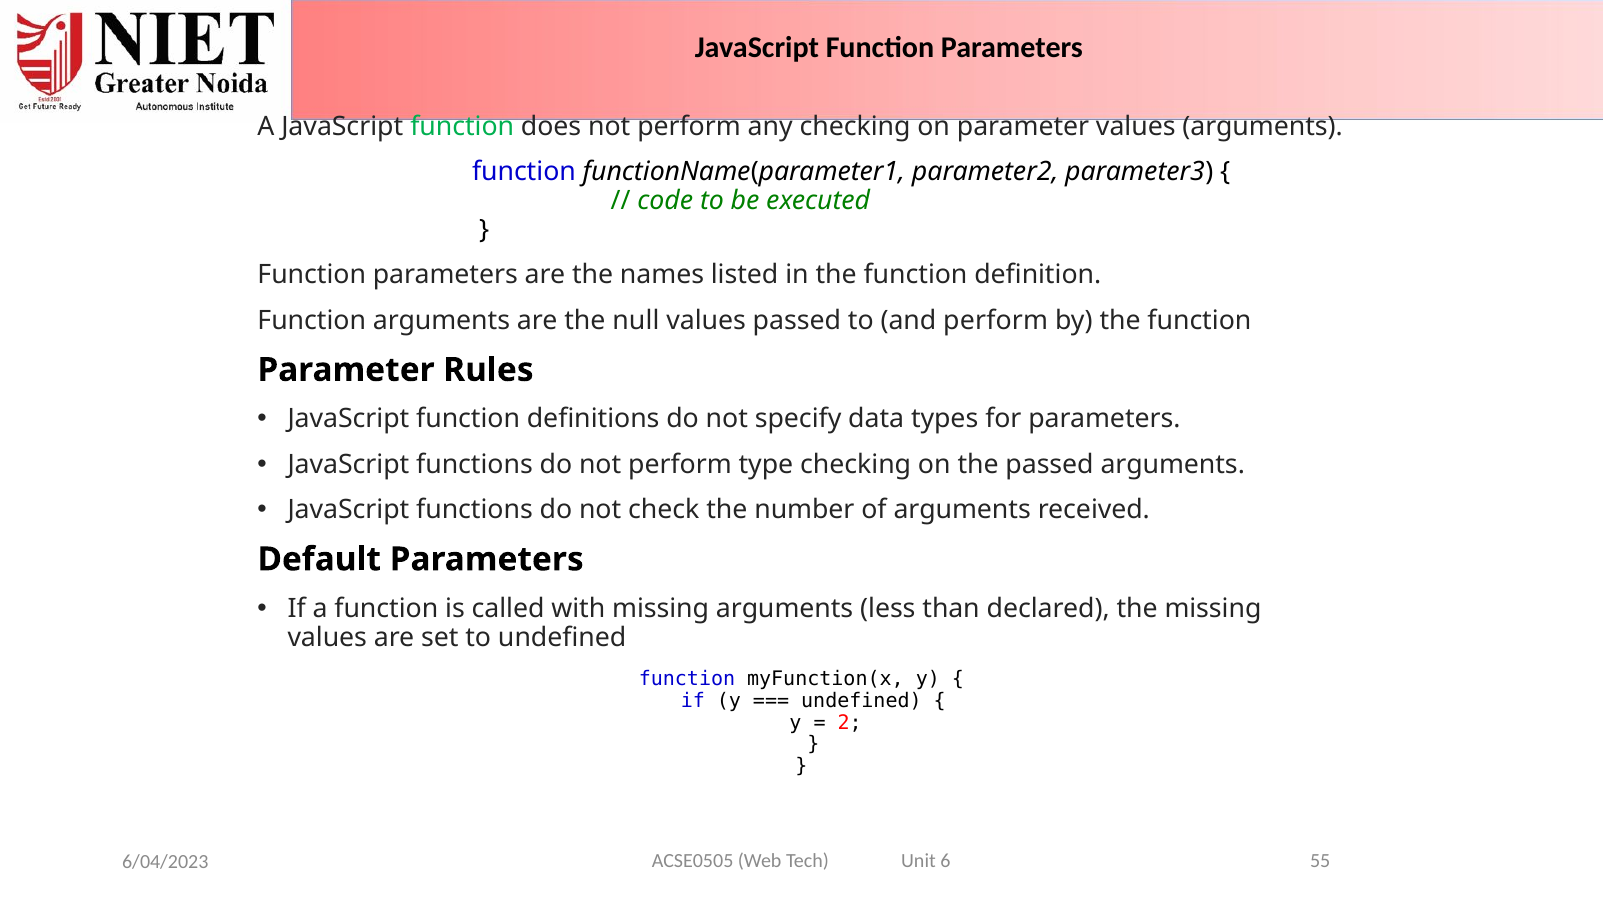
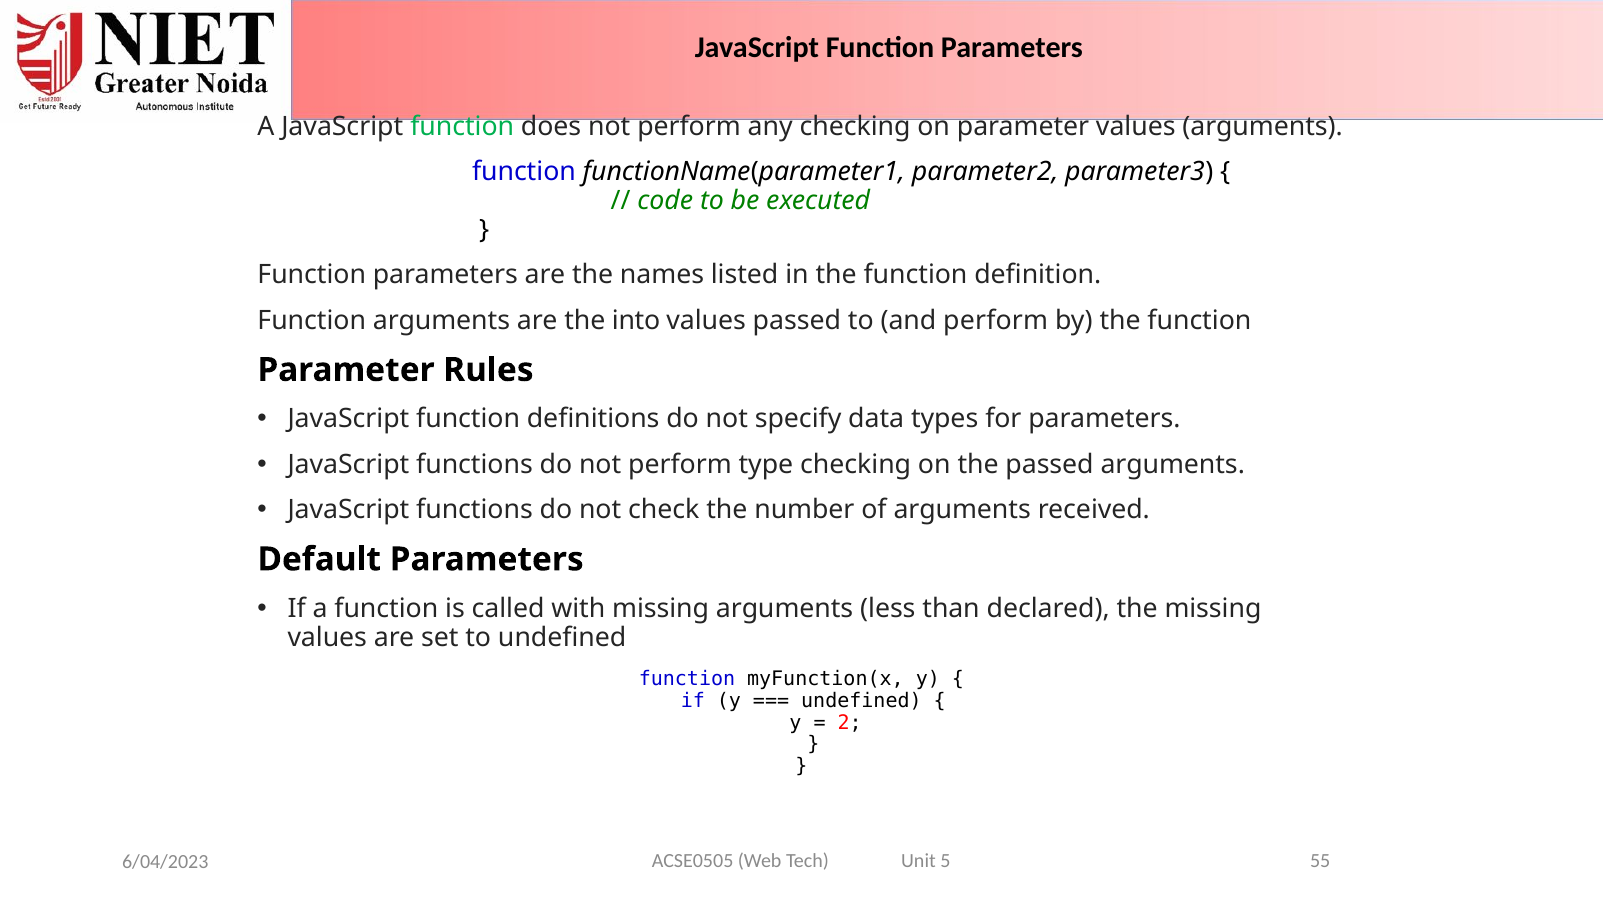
null: null -> into
6: 6 -> 5
